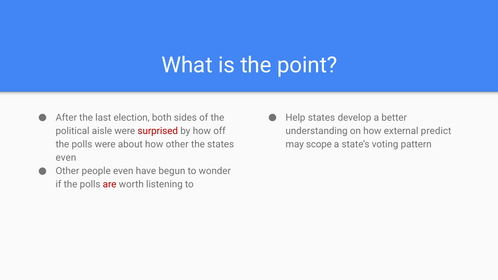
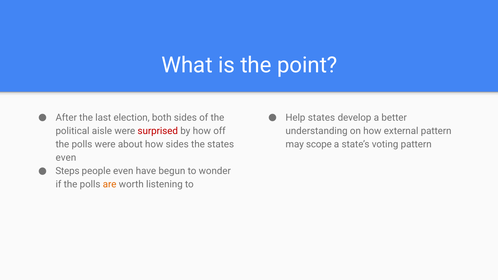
external predict: predict -> pattern
how other: other -> sides
Other at (67, 171): Other -> Steps
are colour: red -> orange
